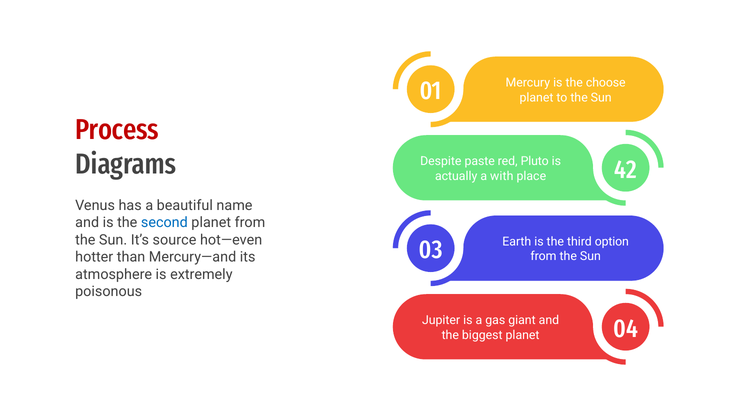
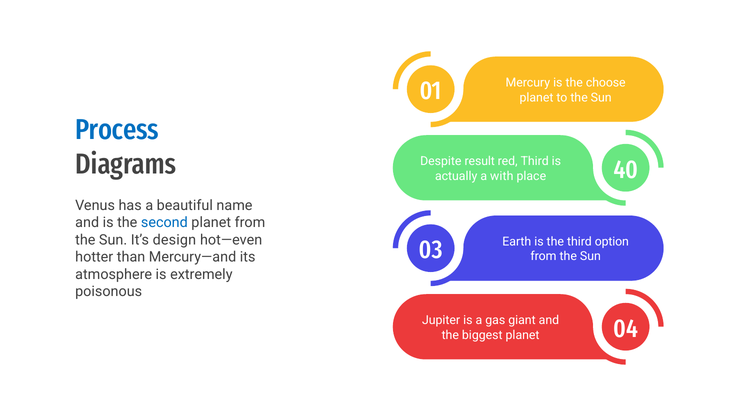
Process colour: red -> blue
paste: paste -> result
red Pluto: Pluto -> Third
42: 42 -> 40
source: source -> design
